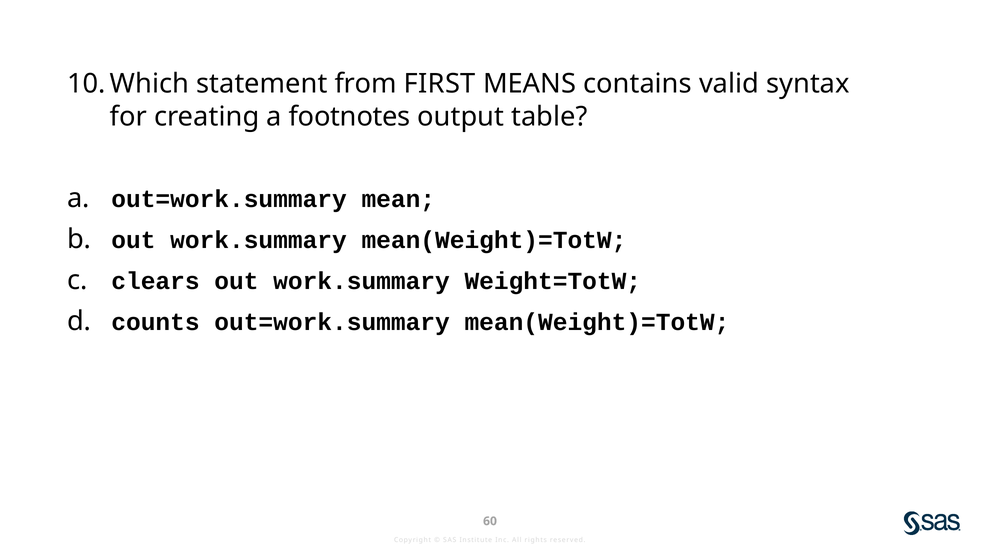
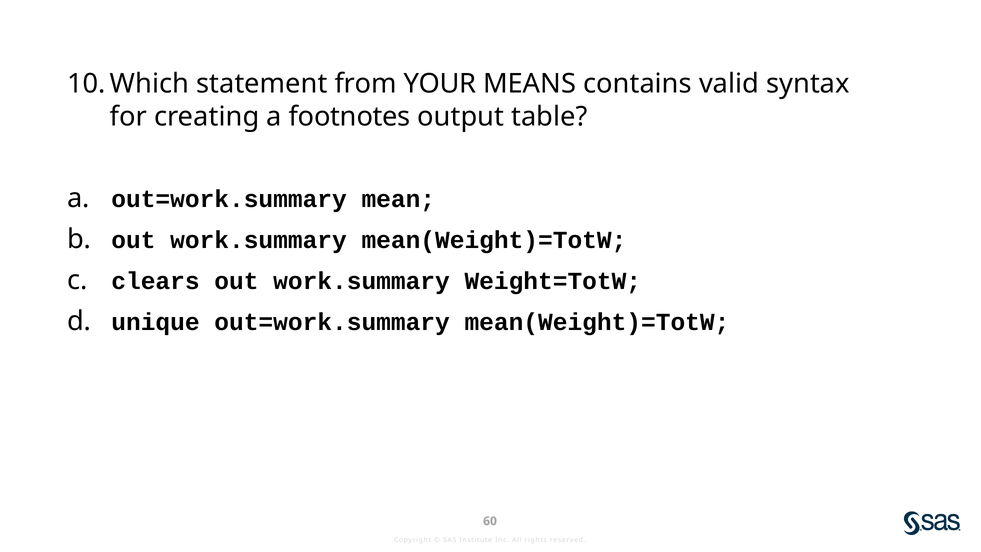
FIRST: FIRST -> YOUR
counts: counts -> unique
